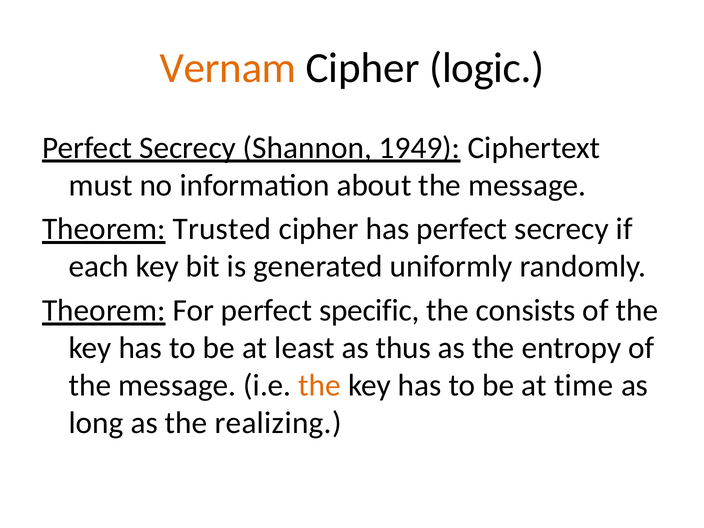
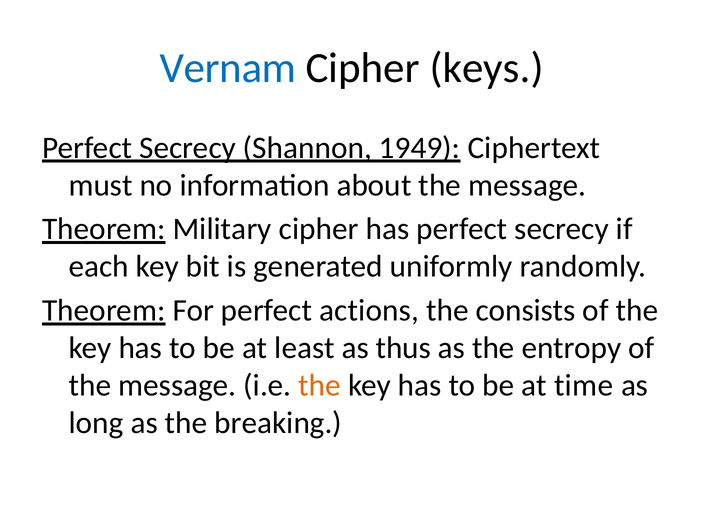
Vernam colour: orange -> blue
logic: logic -> keys
Trusted: Trusted -> Military
specific: specific -> actions
realizing: realizing -> breaking
